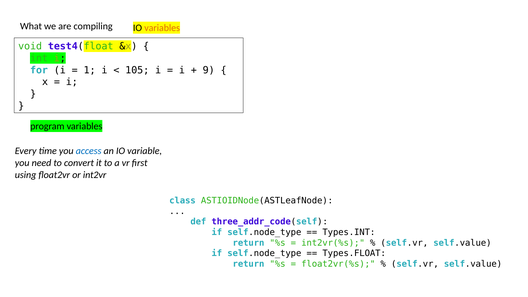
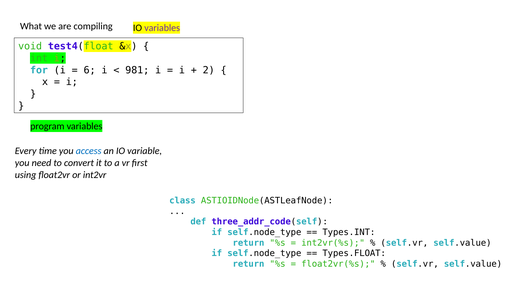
variables at (162, 28) colour: orange -> purple
1: 1 -> 6
105: 105 -> 981
9: 9 -> 2
